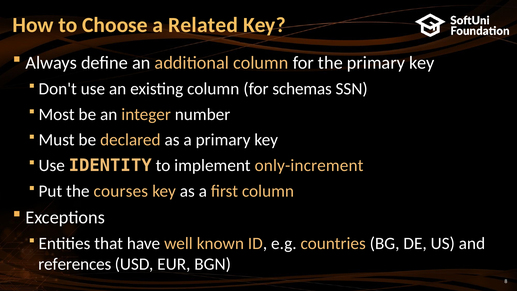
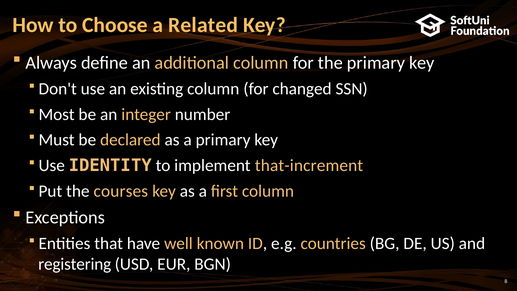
schemas: schemas -> changed
only-increment: only-increment -> that-increment
references: references -> registering
